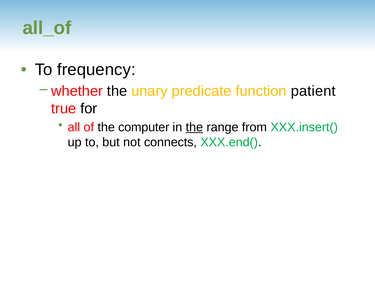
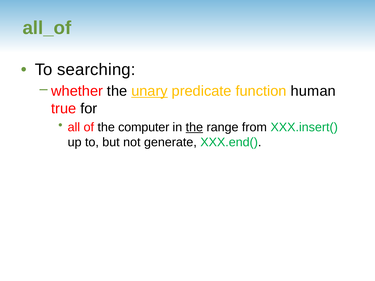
frequency: frequency -> searching
unary underline: none -> present
patient: patient -> human
connects: connects -> generate
